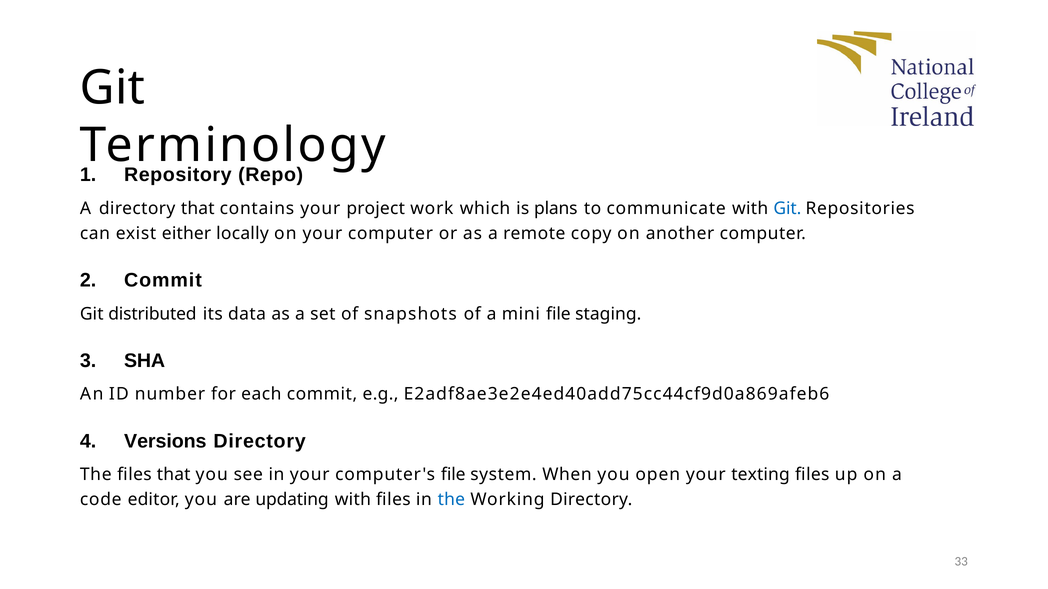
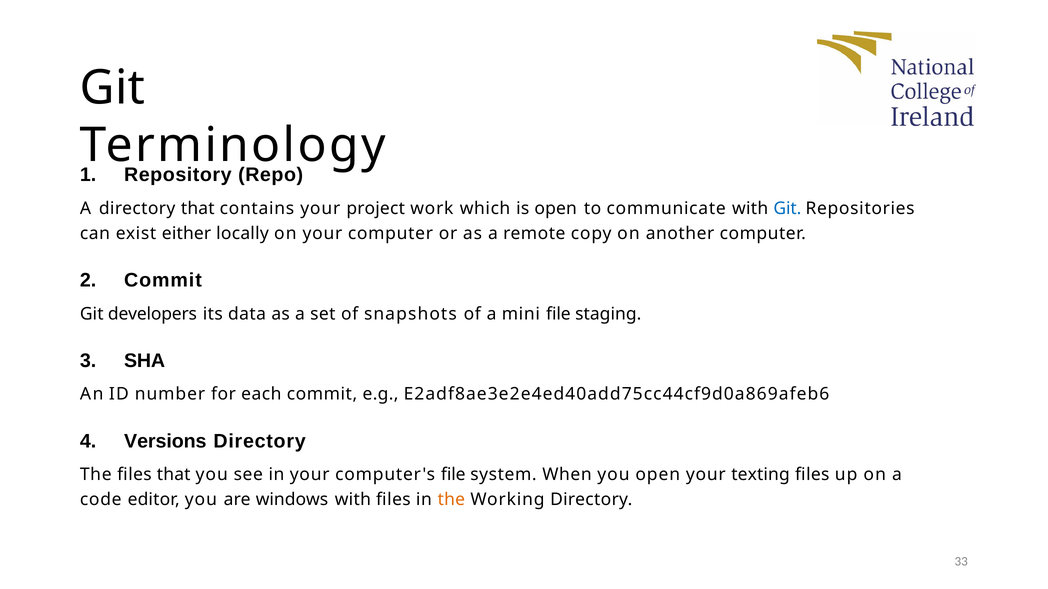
is plans: plans -> open
distributed: distributed -> developers
updating: updating -> windows
the at (451, 500) colour: blue -> orange
